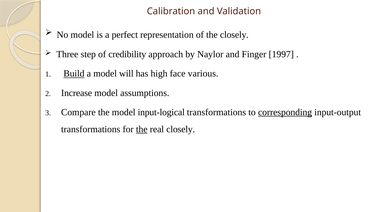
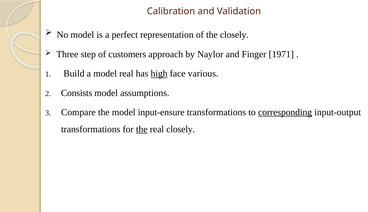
credibility: credibility -> customers
1997: 1997 -> 1971
Build underline: present -> none
model will: will -> real
high underline: none -> present
Increase: Increase -> Consists
input-logical: input-logical -> input-ensure
